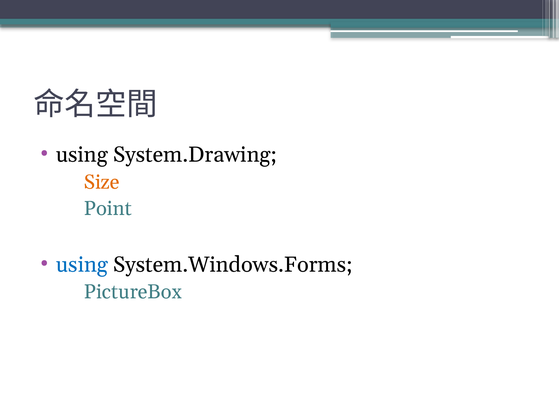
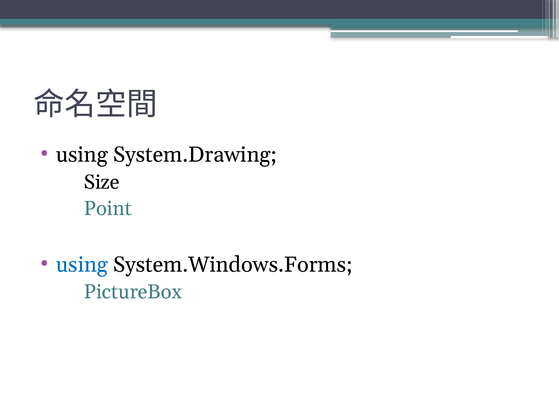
Size colour: orange -> black
